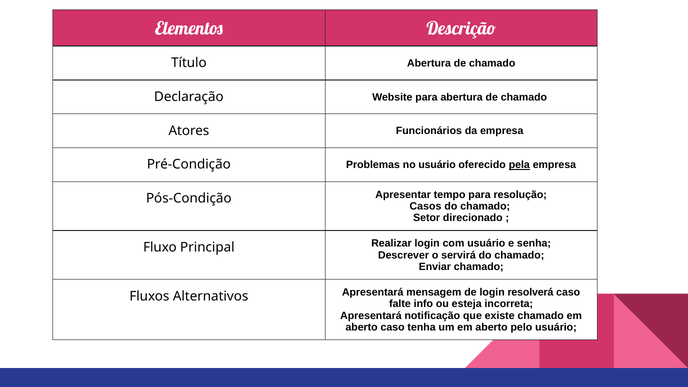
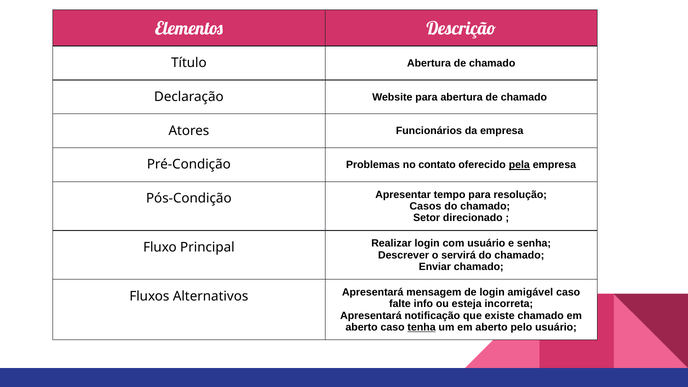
no usuário: usuário -> contato
resolverá: resolverá -> amigável
tenha underline: none -> present
